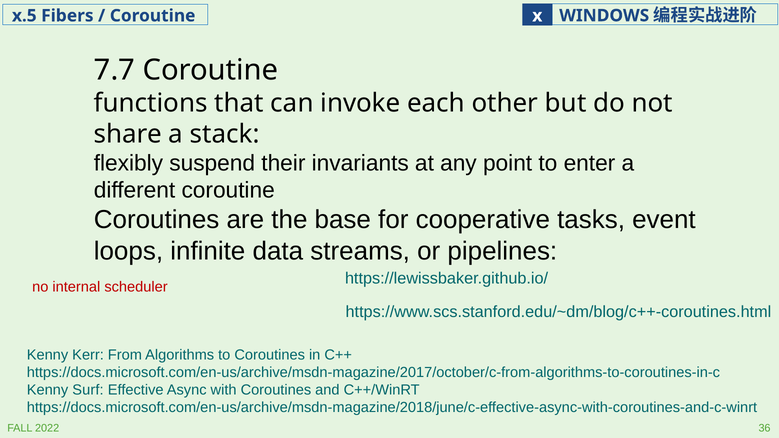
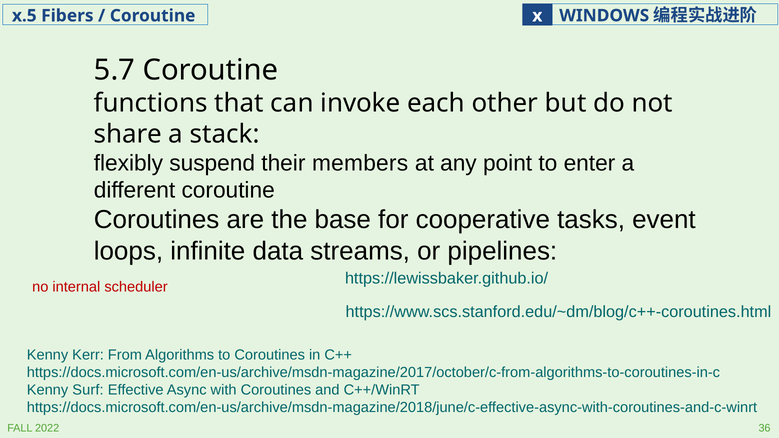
7.7: 7.7 -> 5.7
invariants: invariants -> members
